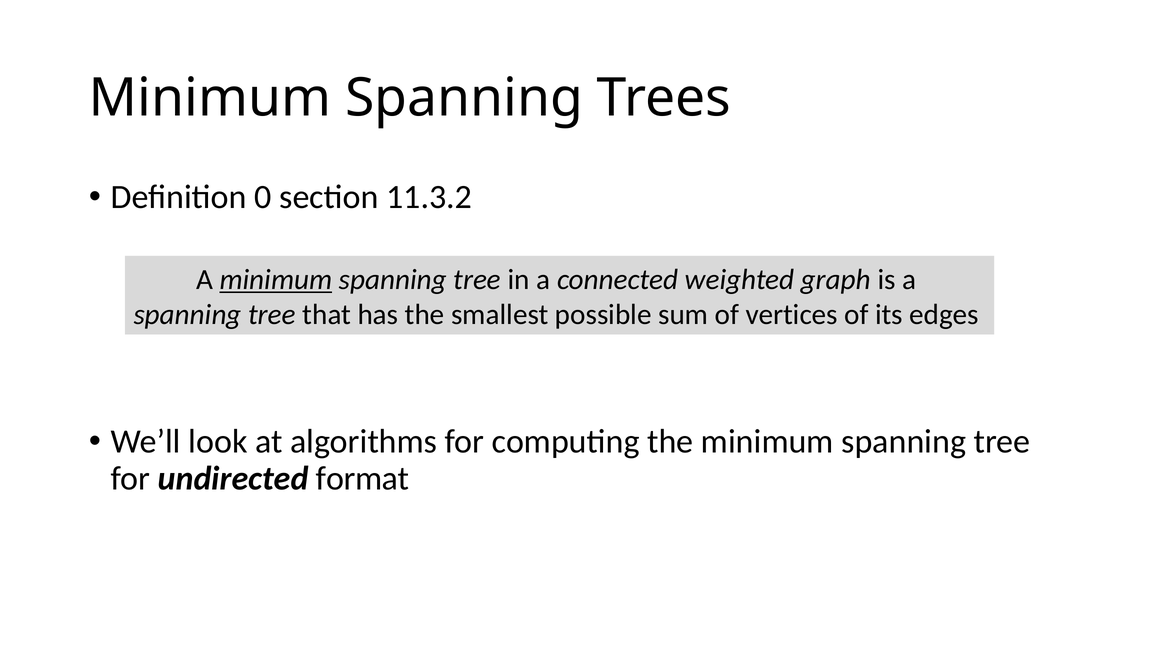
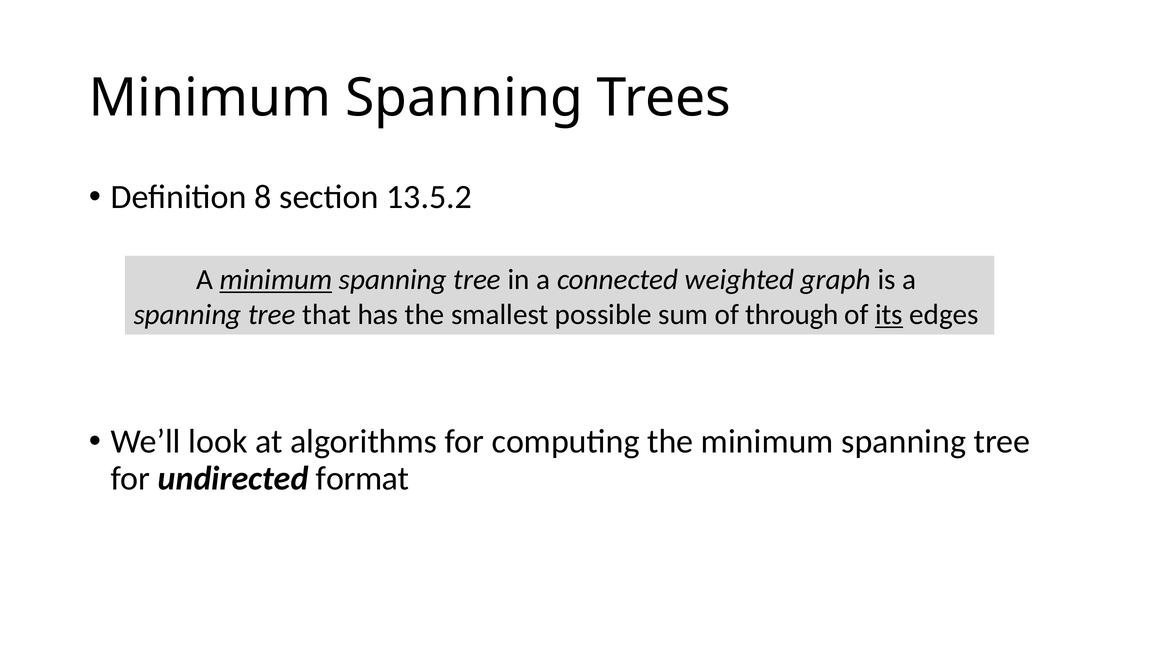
0: 0 -> 8
11.3.2: 11.3.2 -> 13.5.2
vertices: vertices -> through
its underline: none -> present
